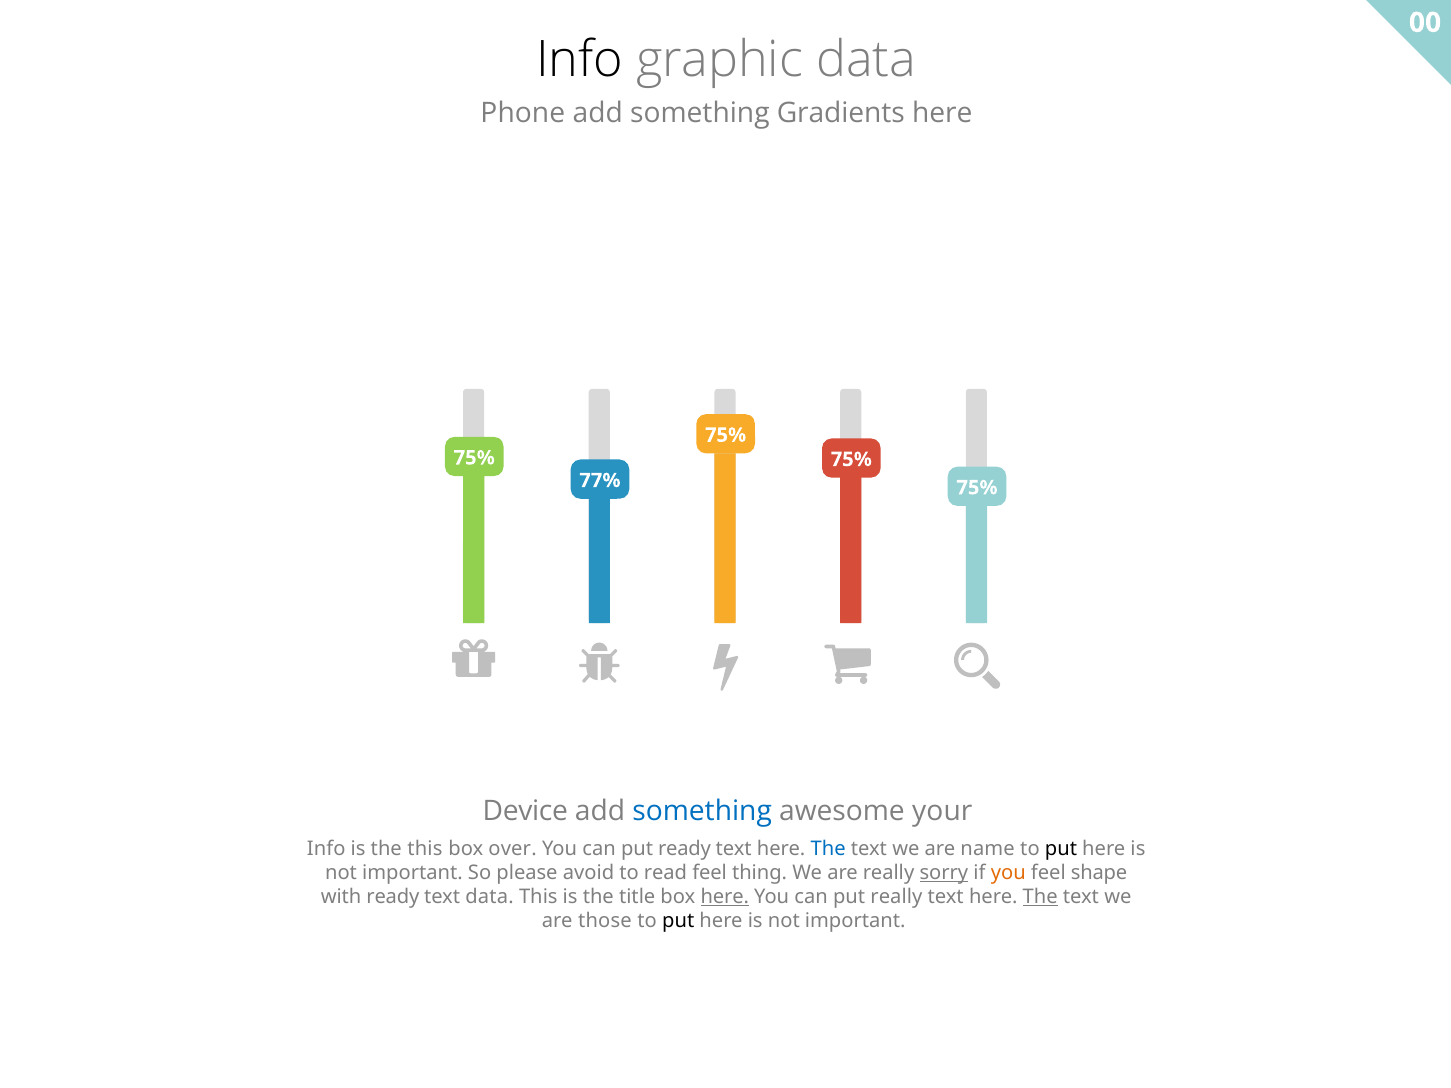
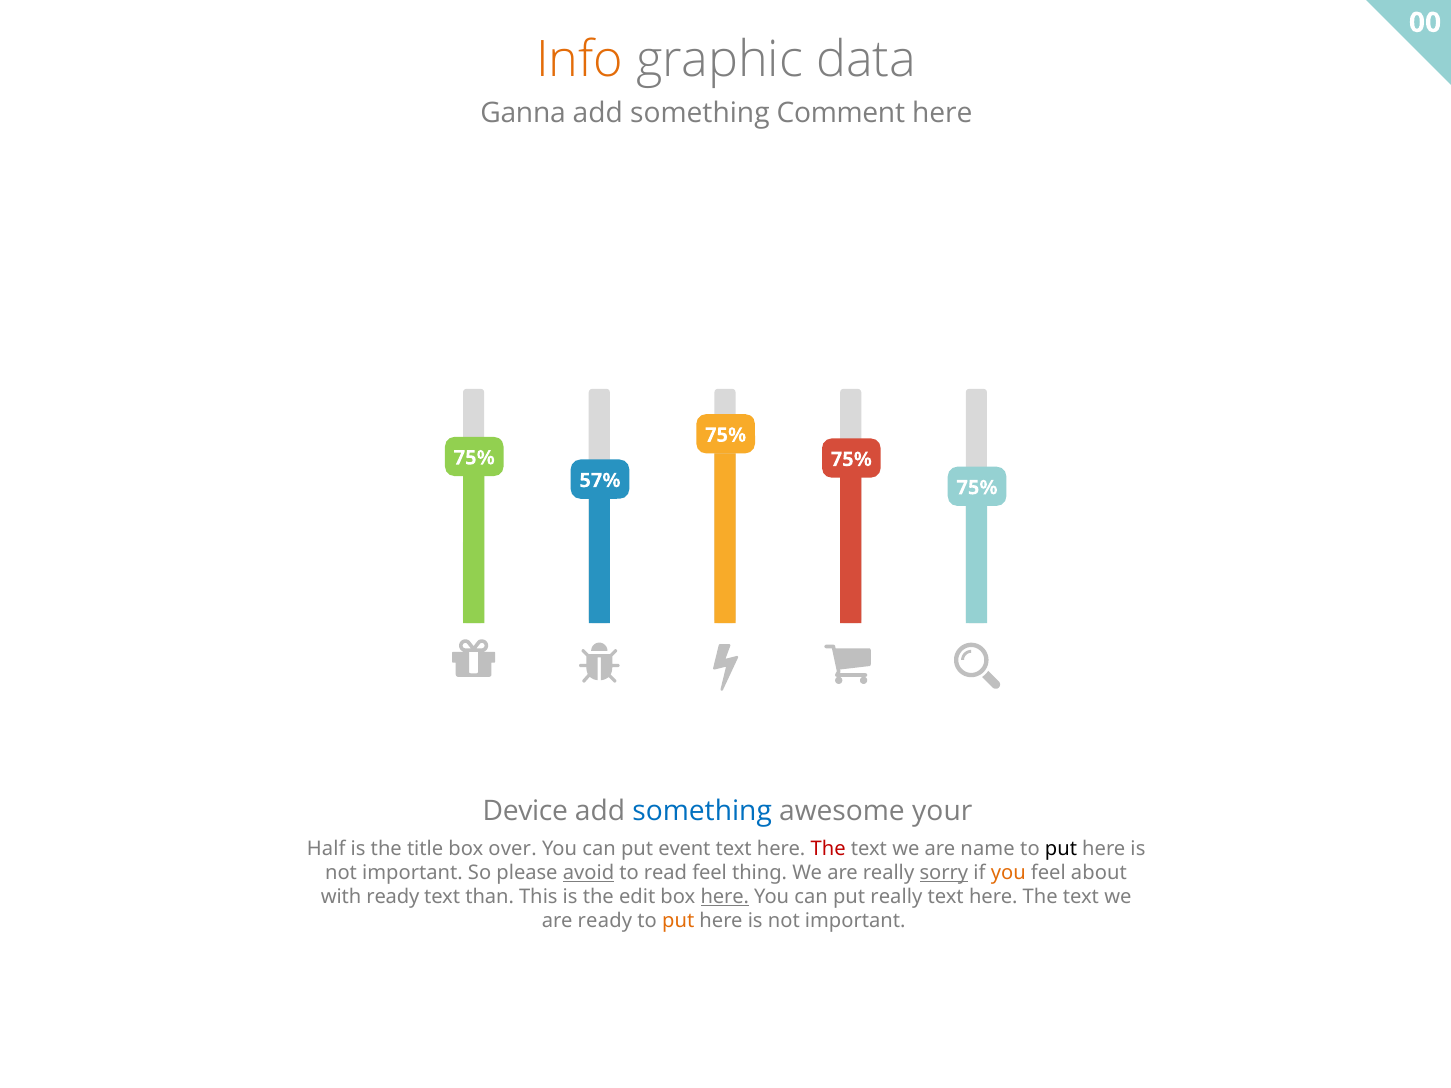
Info at (580, 59) colour: black -> orange
Phone: Phone -> Ganna
Gradients: Gradients -> Comment
77%: 77% -> 57%
Info at (326, 849): Info -> Half
the this: this -> title
put ready: ready -> event
The at (828, 849) colour: blue -> red
avoid underline: none -> present
shape: shape -> about
text data: data -> than
title: title -> edit
The at (1040, 897) underline: present -> none
are those: those -> ready
put at (678, 921) colour: black -> orange
